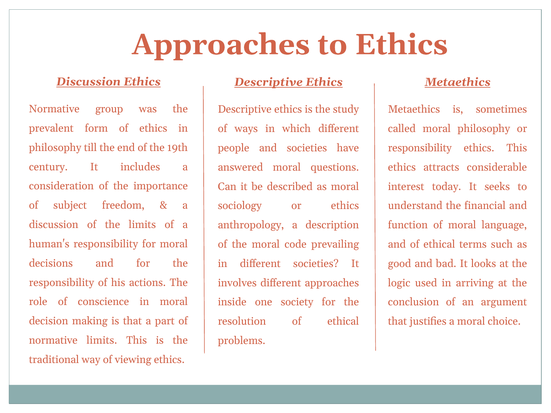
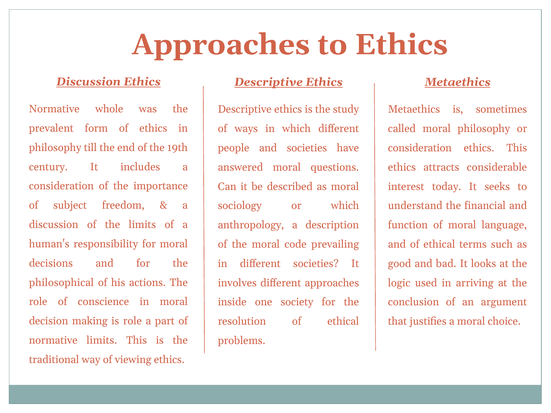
group: group -> whole
responsibility at (420, 148): responsibility -> consideration
or ethics: ethics -> which
responsibility at (61, 283): responsibility -> philosophical
is that: that -> role
